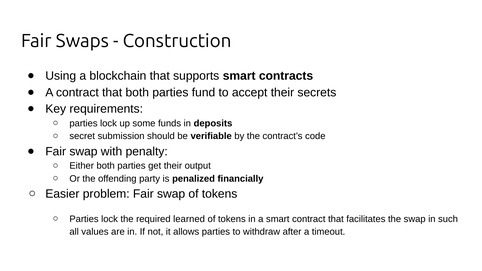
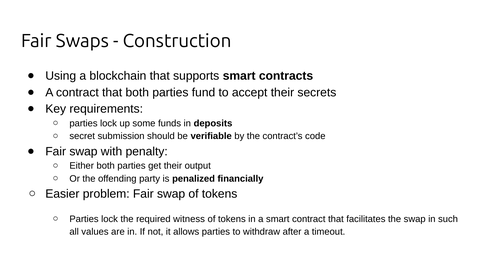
learned: learned -> witness
